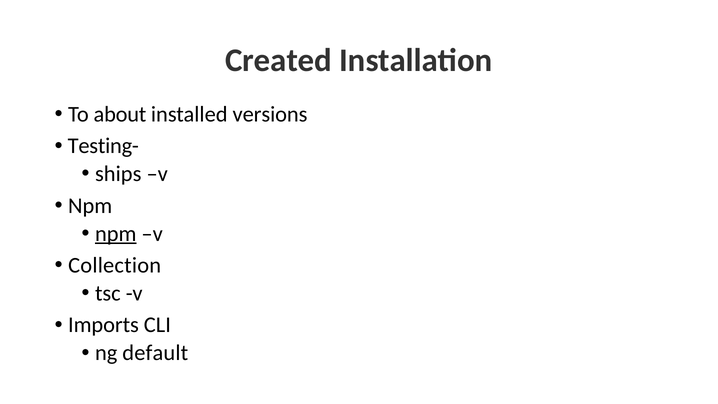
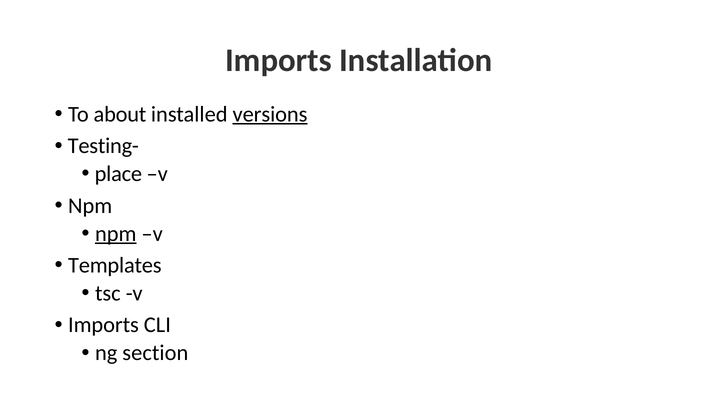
Created at (279, 60): Created -> Imports
versions underline: none -> present
ships: ships -> place
Collection: Collection -> Templates
default: default -> section
